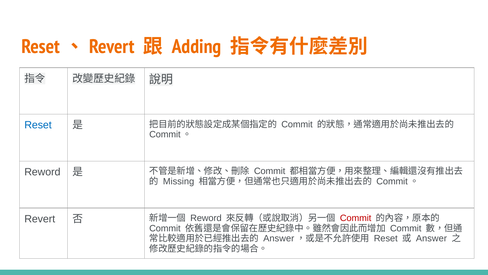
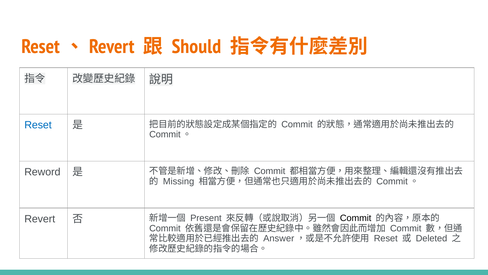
Adding: Adding -> Should
Reword at (206, 218): Reword -> Present
Commit at (356, 218) colour: red -> black
Answer at (431, 238): Answer -> Deleted
